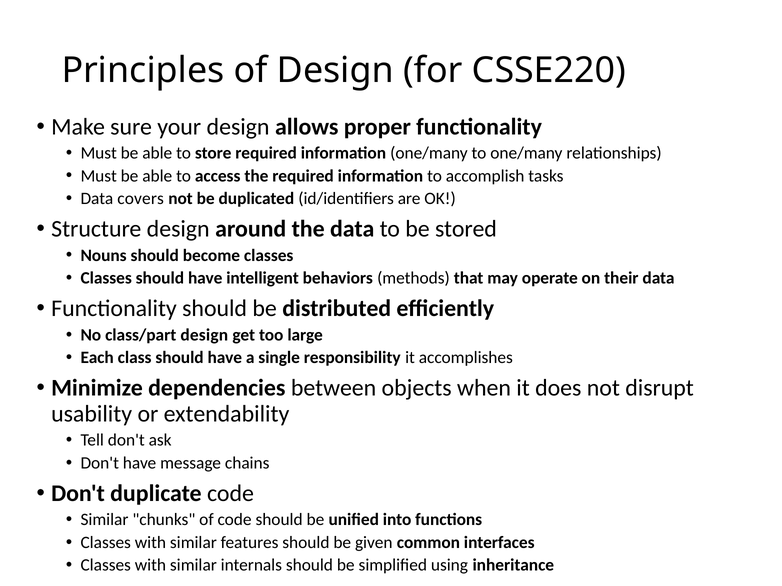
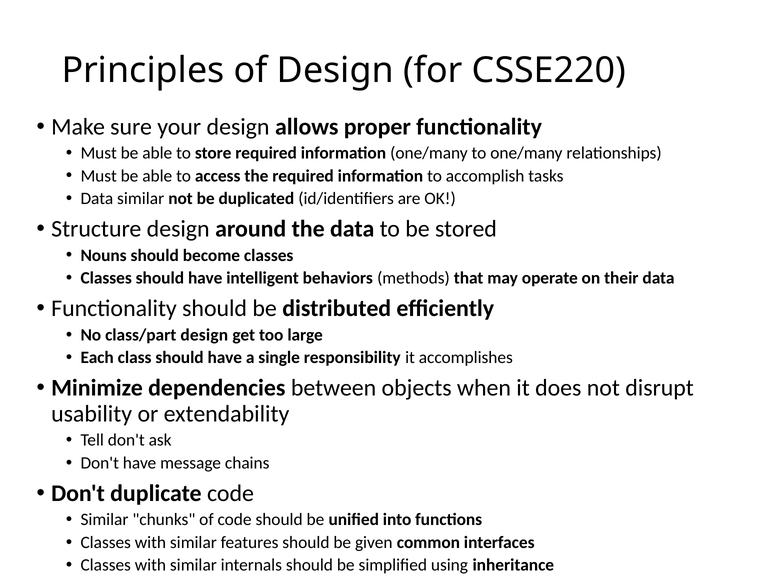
Data covers: covers -> similar
